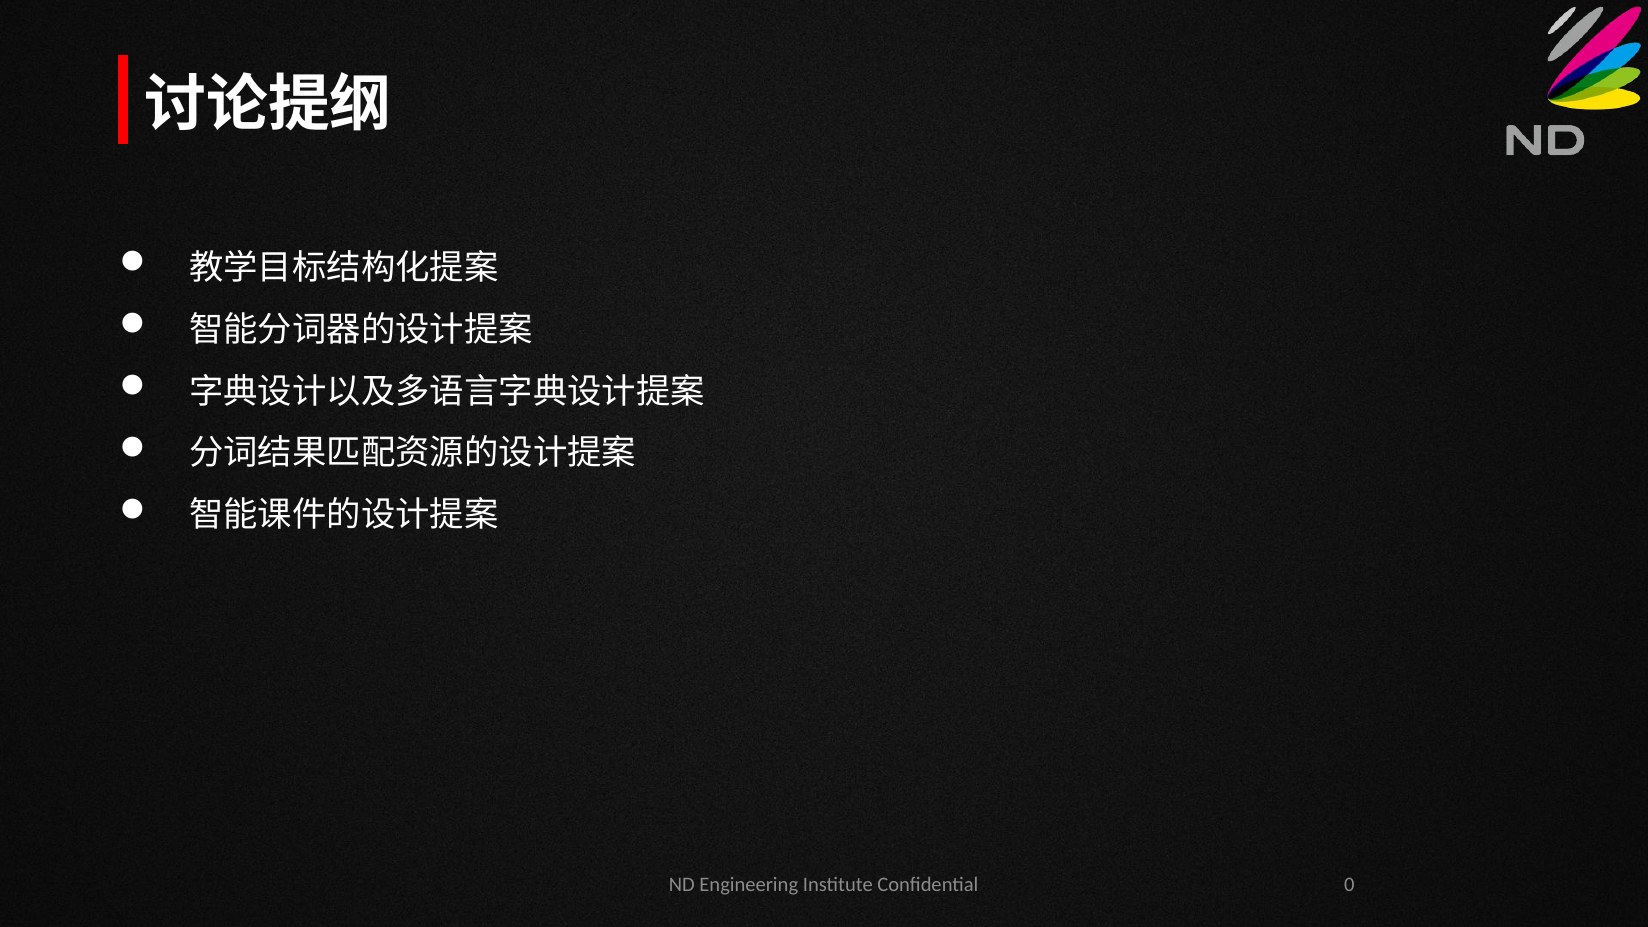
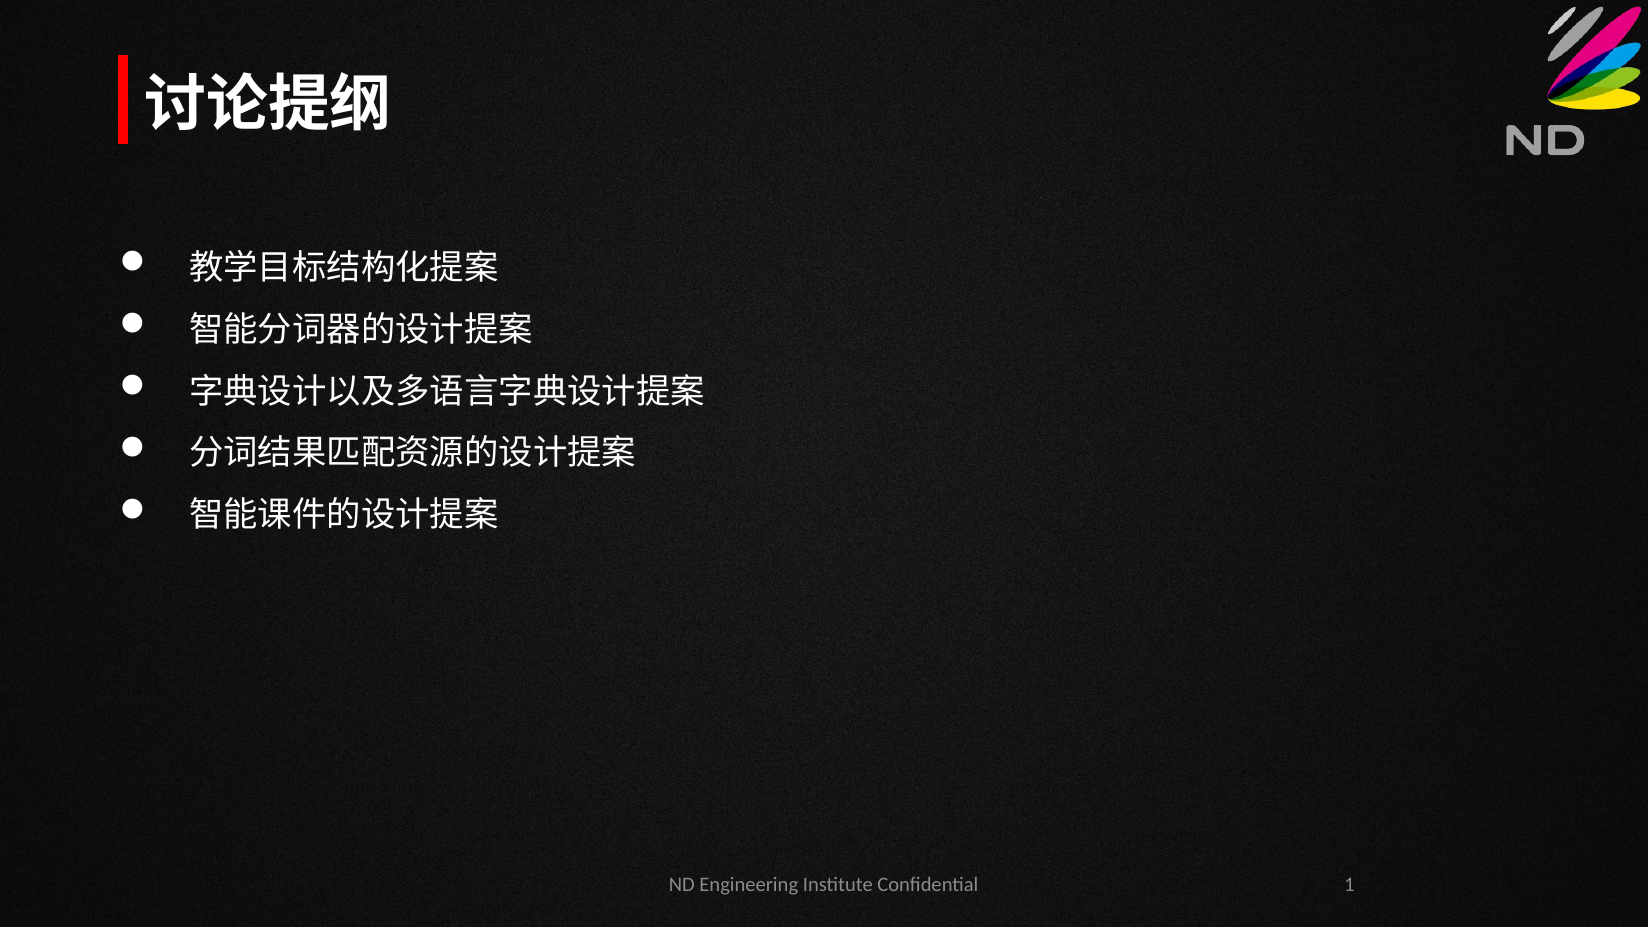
0: 0 -> 1
